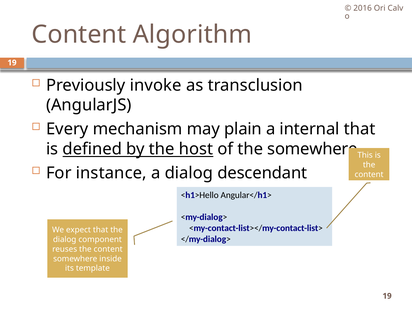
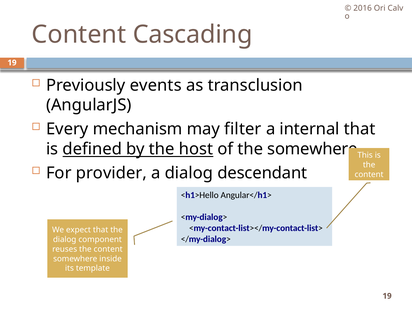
Algorithm: Algorithm -> Cascading
invoke: invoke -> events
plain: plain -> filter
instance: instance -> provider
